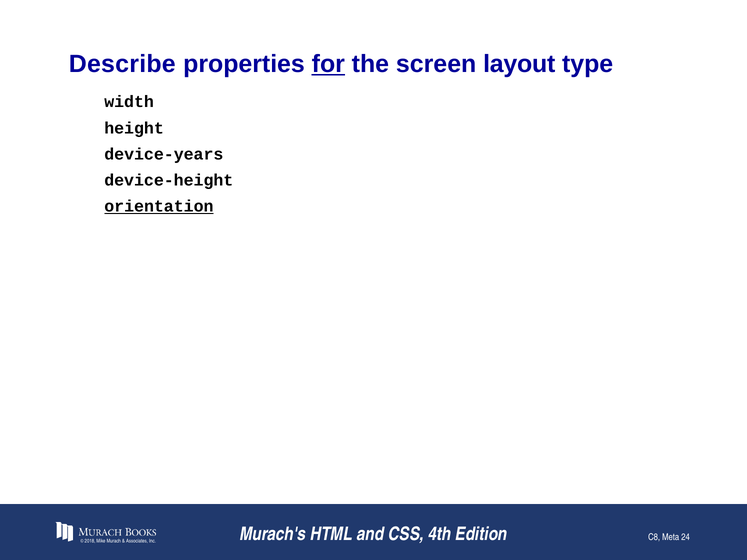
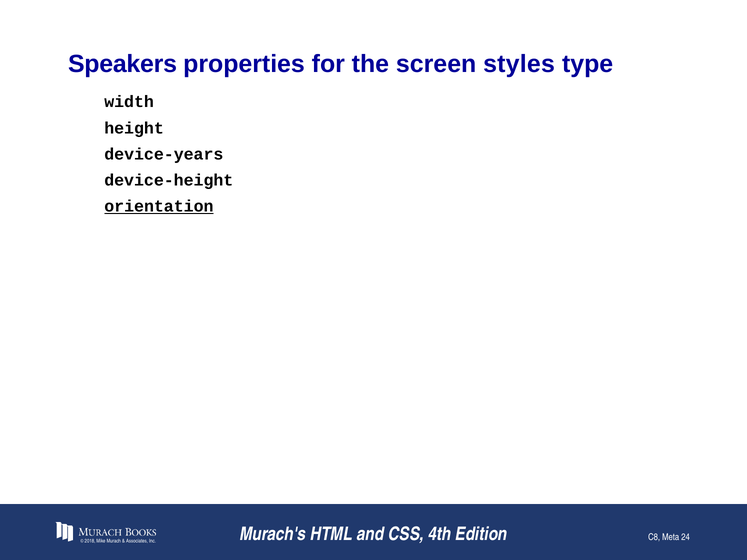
Describe: Describe -> Speakers
for underline: present -> none
layout: layout -> styles
